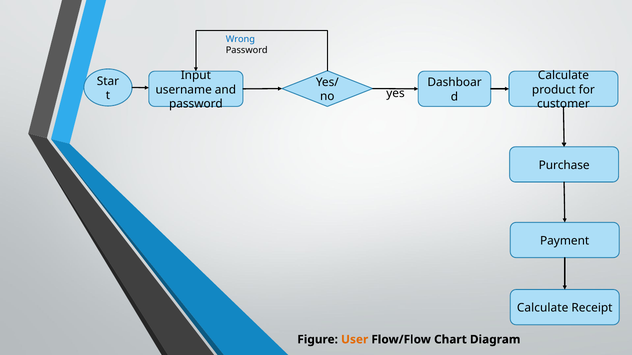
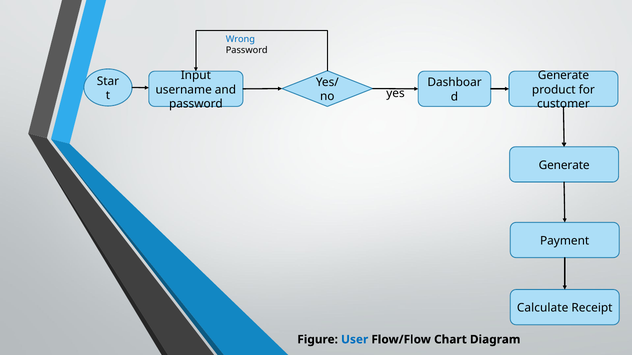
Calculate at (563, 76): Calculate -> Generate
Purchase at (564, 165): Purchase -> Generate
User colour: orange -> blue
